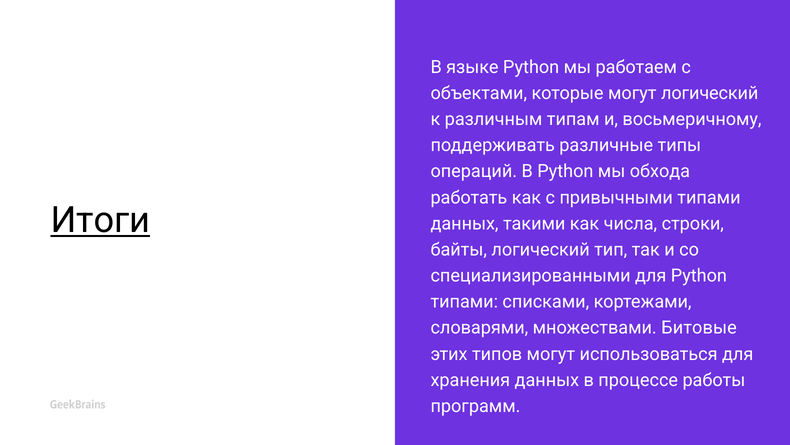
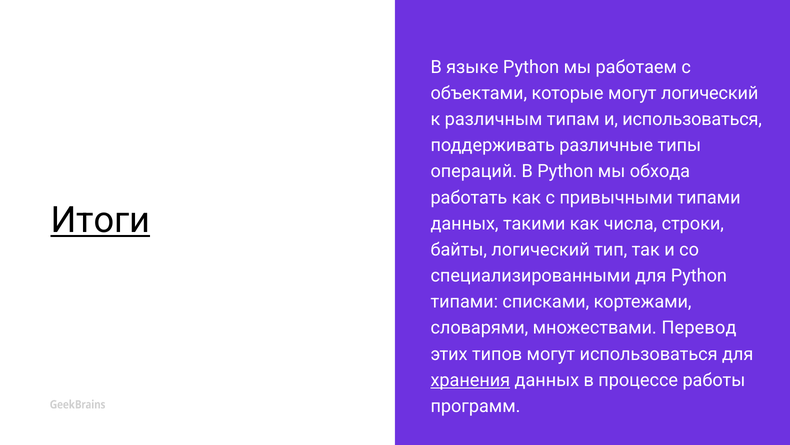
и восьмеричному: восьмеричному -> использоваться
Битовые: Битовые -> Перевод
хранения underline: none -> present
